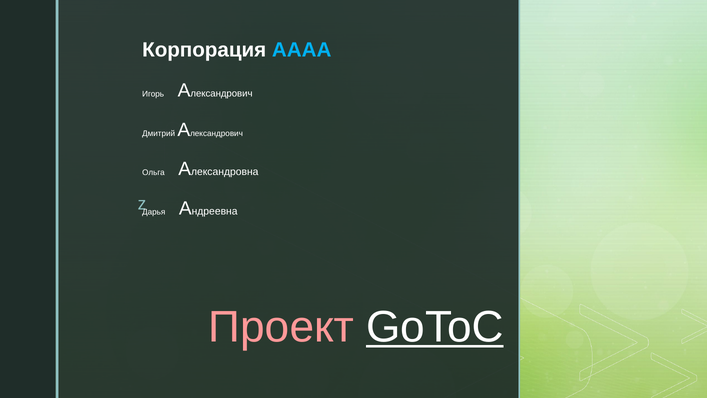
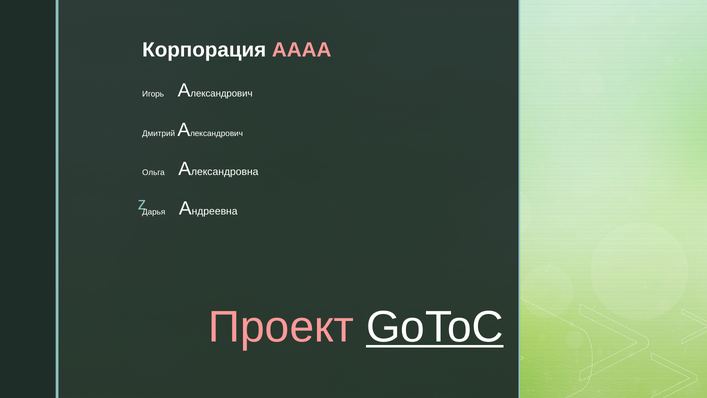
АААА colour: light blue -> pink
